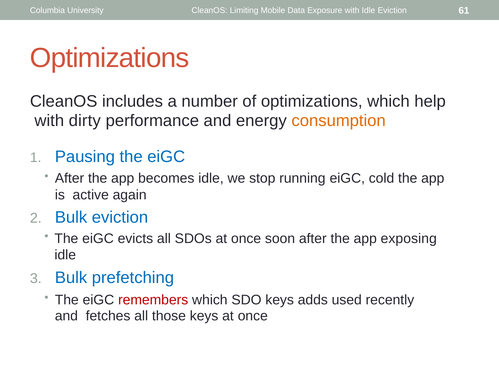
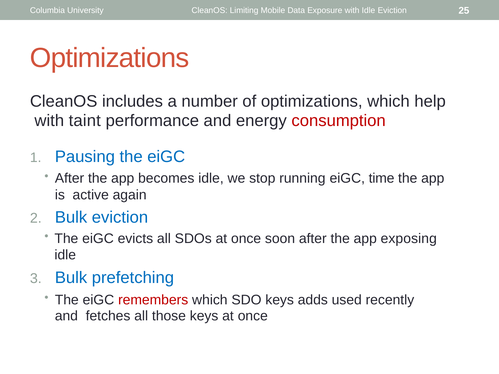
61: 61 -> 25
dirty: dirty -> taint
consumption colour: orange -> red
cold: cold -> time
